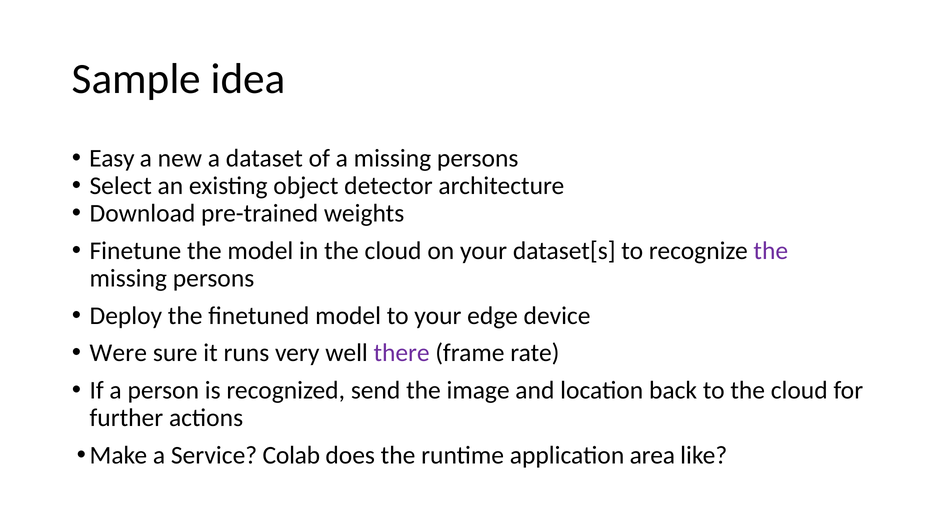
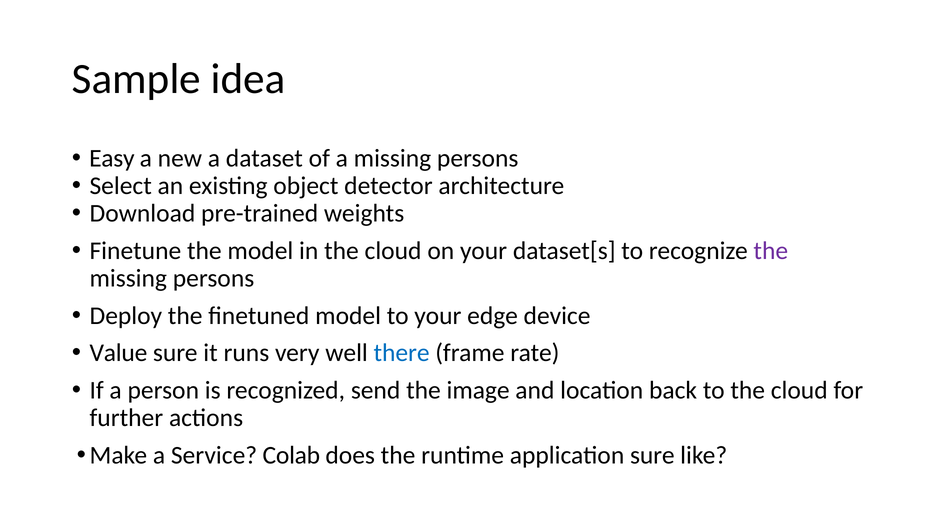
Were: Were -> Value
there colour: purple -> blue
application area: area -> sure
